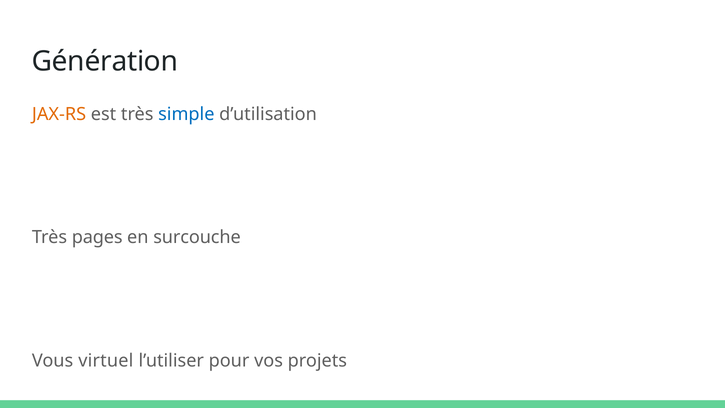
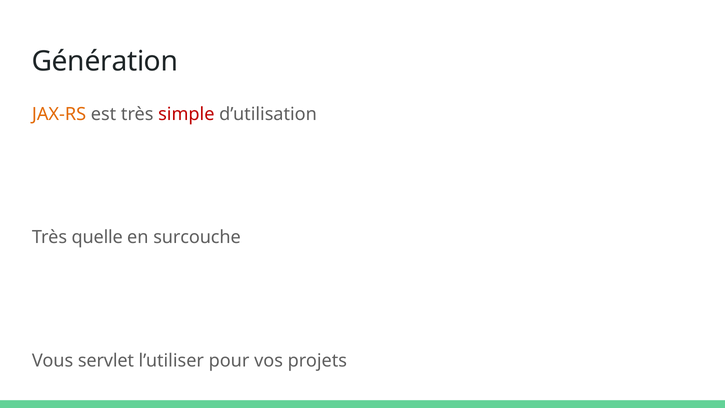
simple colour: blue -> red
pages: pages -> quelle
virtuel: virtuel -> servlet
